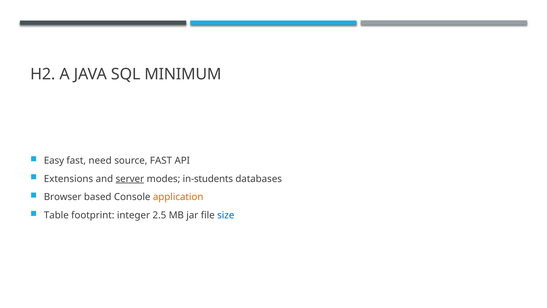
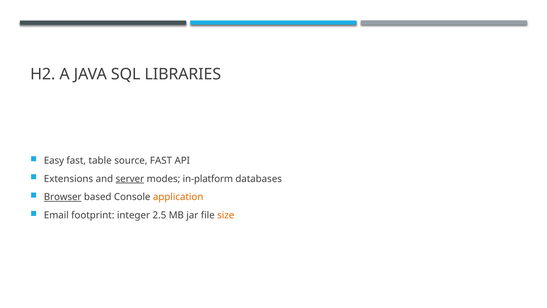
MINIMUM: MINIMUM -> LIBRARIES
need: need -> table
in-students: in-students -> in-platform
Browser underline: none -> present
Table: Table -> Email
size colour: blue -> orange
